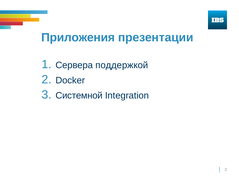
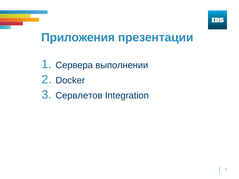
поддержкой: поддержкой -> выполнении
Системной: Системной -> Сервлетов
